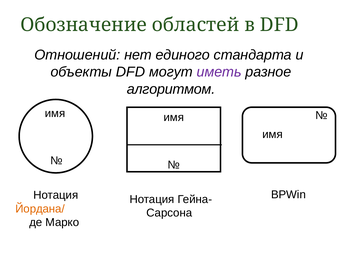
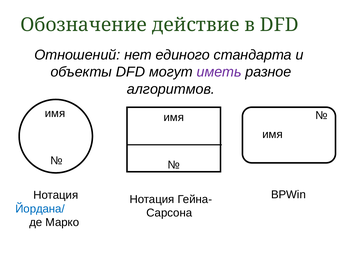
областей: областей -> действие
алгоритмом: алгоритмом -> алгоритмов
Йордана/ colour: orange -> blue
